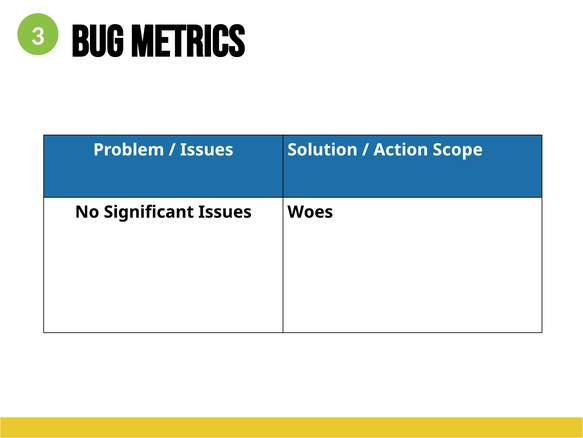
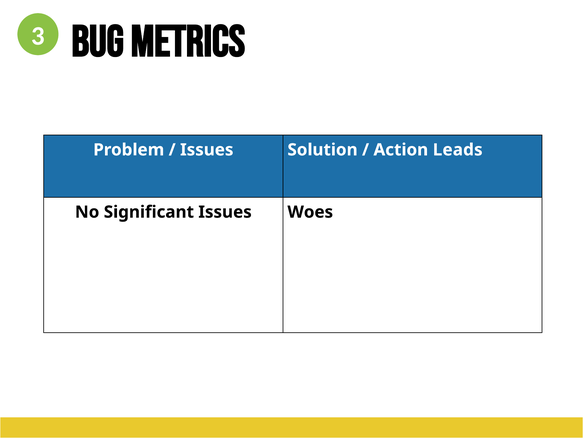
Scope: Scope -> Leads
